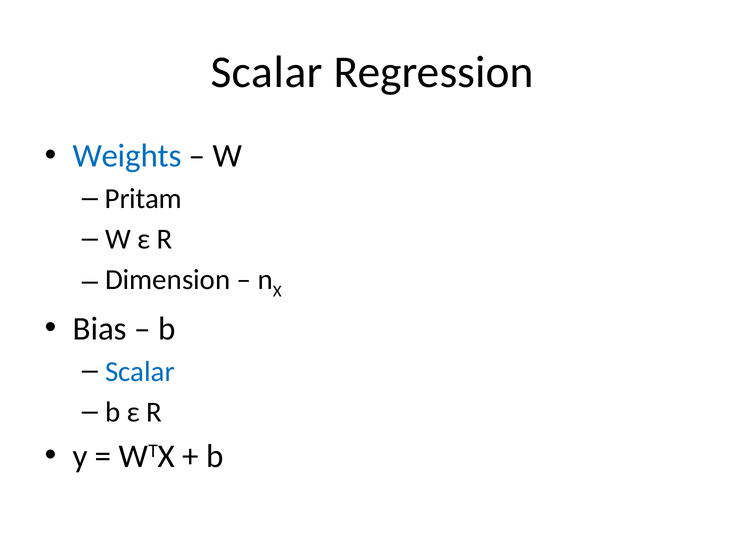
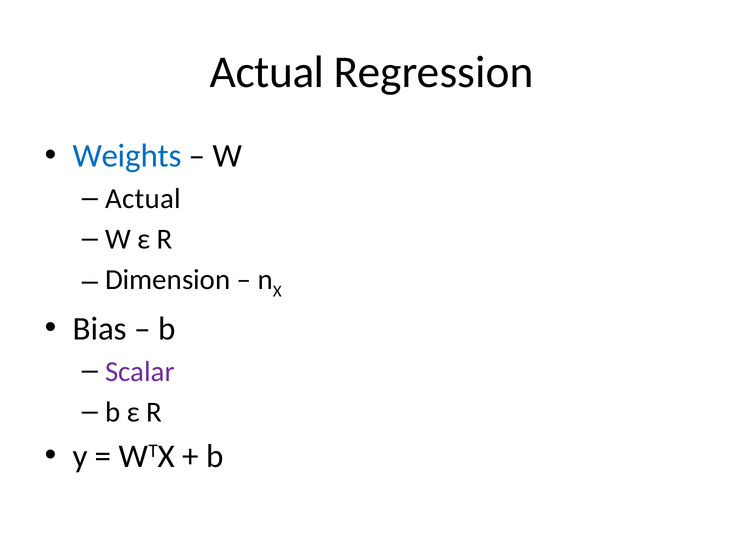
Scalar at (267, 72): Scalar -> Actual
Pritam at (143, 199): Pritam -> Actual
Scalar at (140, 372) colour: blue -> purple
